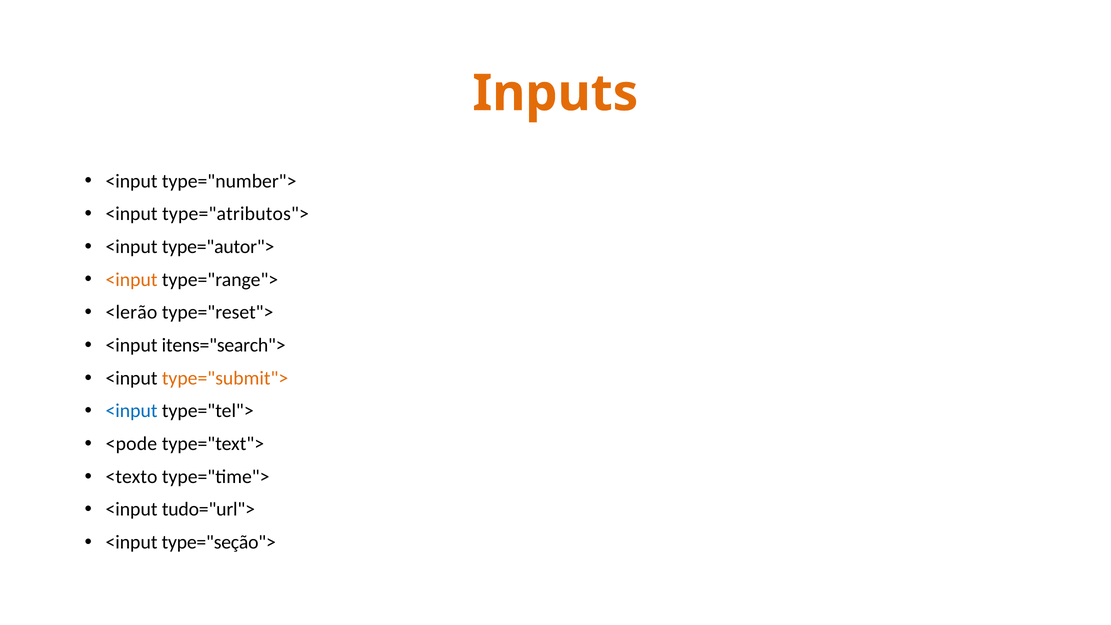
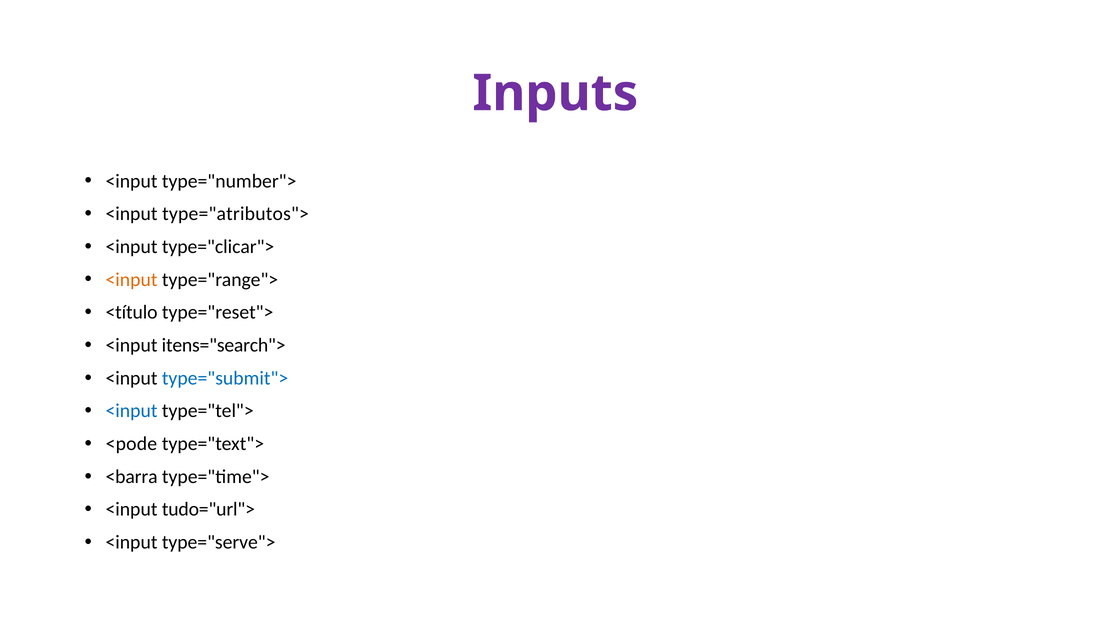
Inputs colour: orange -> purple
type="autor">: type="autor"> -> type="clicar">
<lerão: <lerão -> <título
type="submit"> colour: orange -> blue
<texto: <texto -> <barra
type="seção">: type="seção"> -> type="serve">
